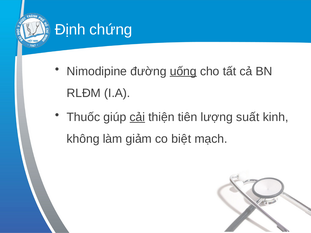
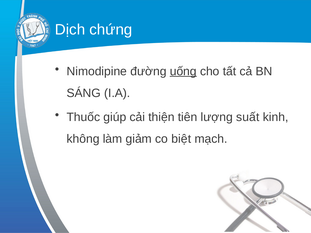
Định: Định -> Dịch
RLĐM: RLĐM -> SÁNG
cải underline: present -> none
